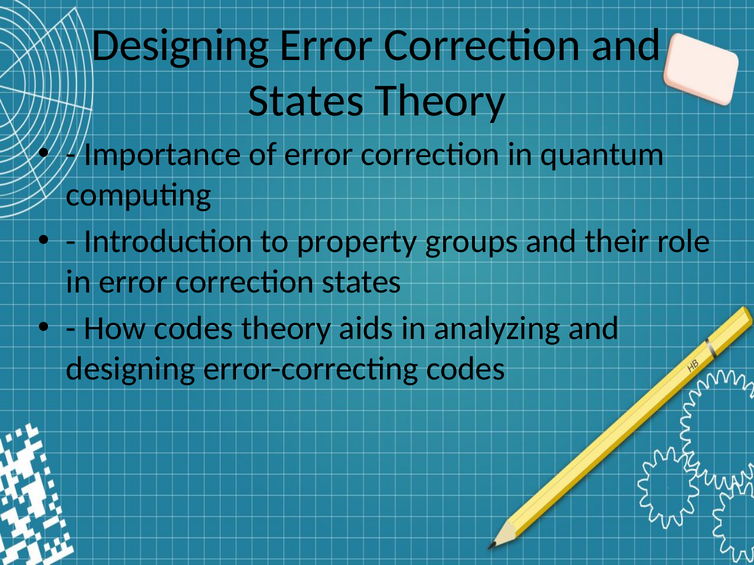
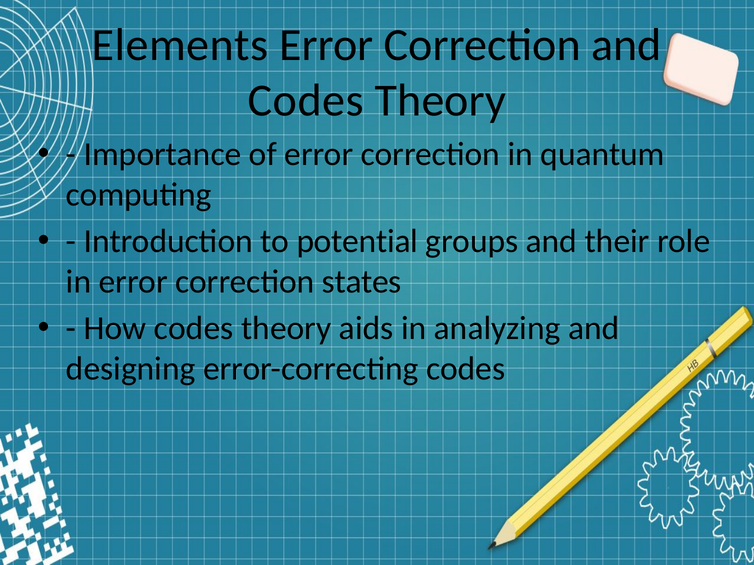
Designing at (180, 45): Designing -> Elements
States at (306, 101): States -> Codes
property: property -> potential
